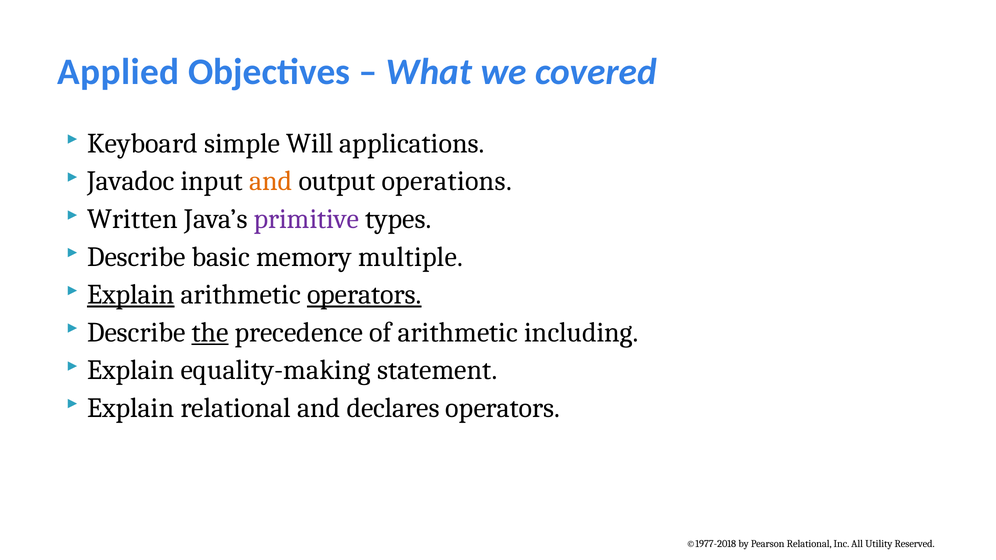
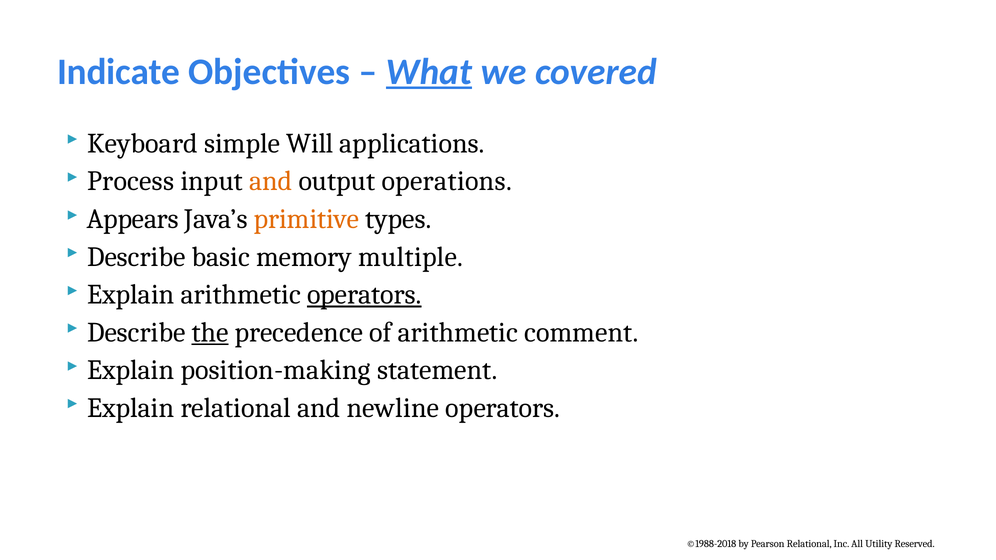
Applied: Applied -> Indicate
What underline: none -> present
Javadoc: Javadoc -> Process
Written: Written -> Appears
primitive colour: purple -> orange
Explain at (131, 295) underline: present -> none
including: including -> comment
equality-making: equality-making -> position-making
declares: declares -> newline
©1977-2018: ©1977-2018 -> ©1988-2018
